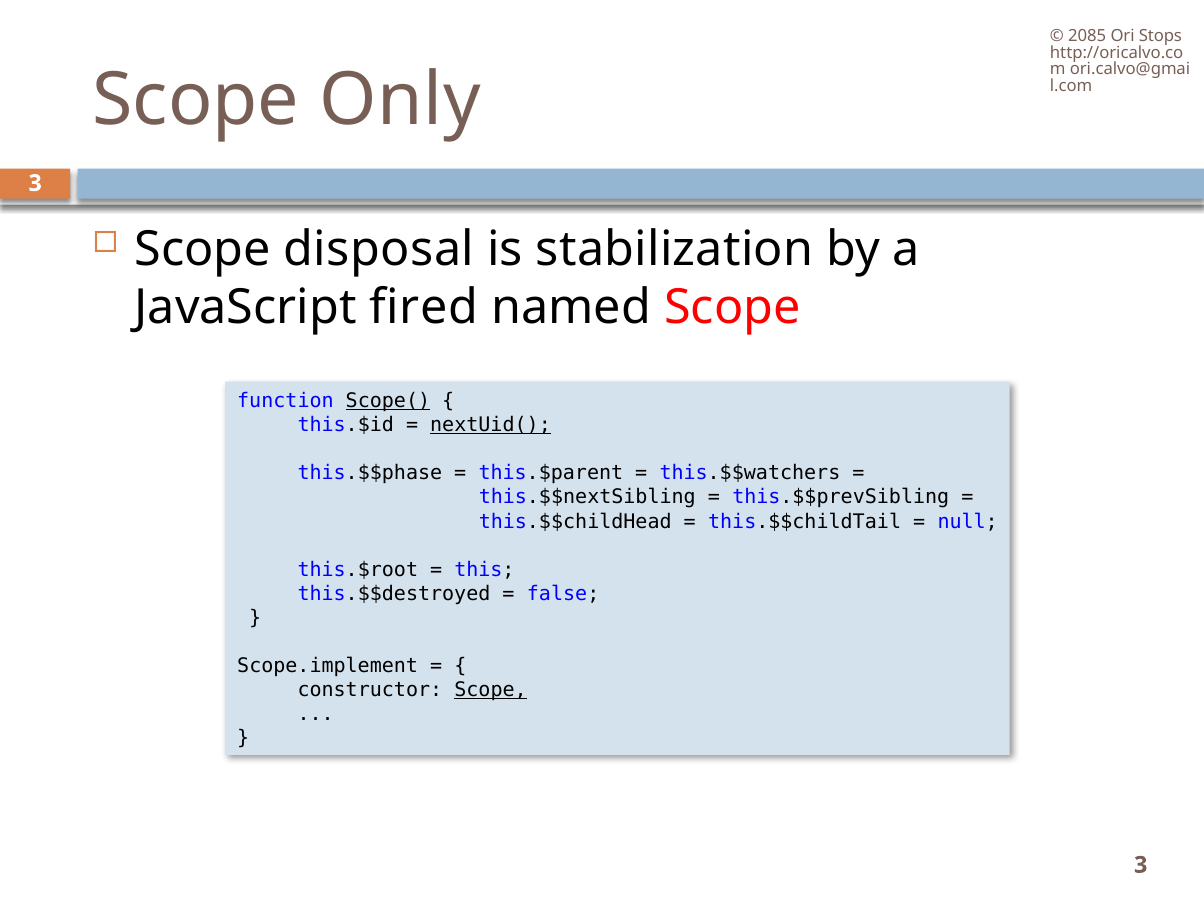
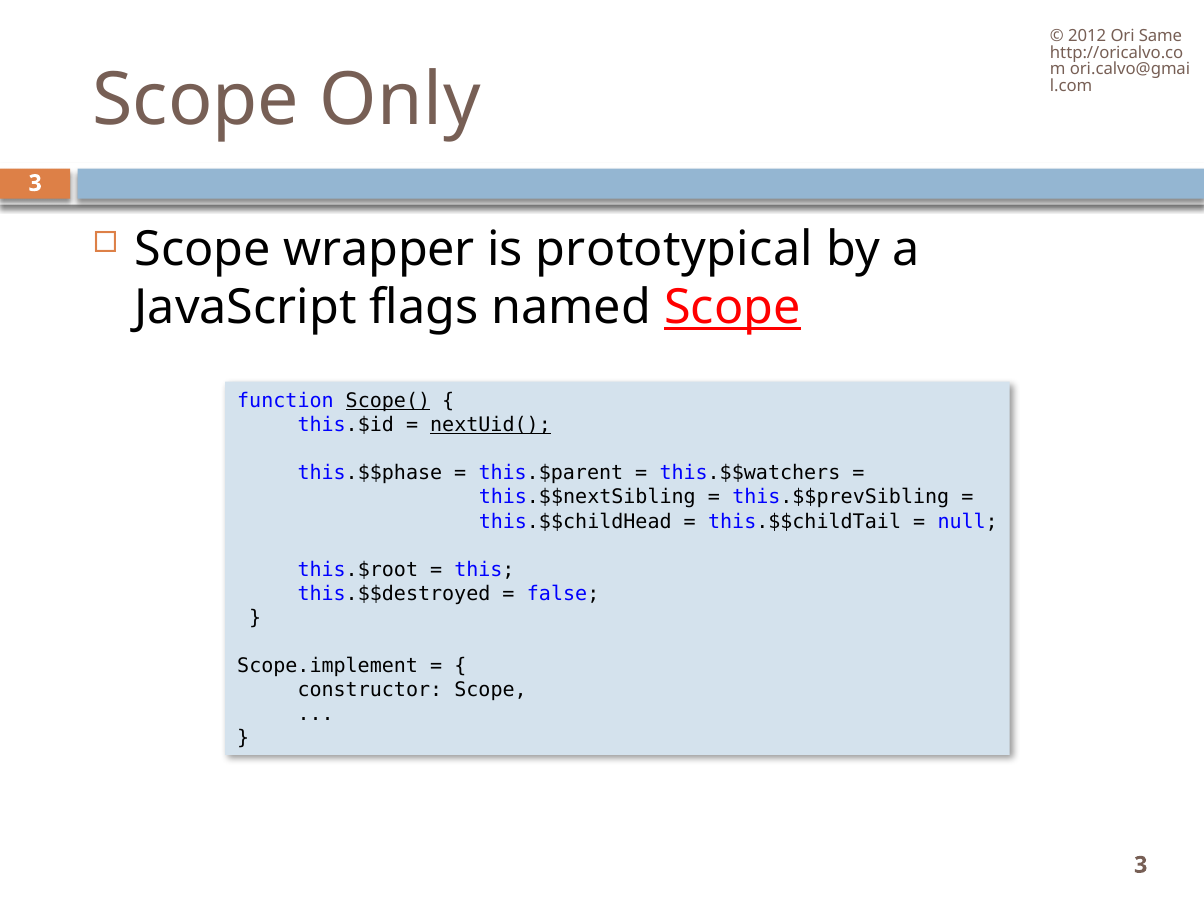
2085: 2085 -> 2012
Stops: Stops -> Same
disposal: disposal -> wrapper
stabilization: stabilization -> prototypical
fired: fired -> flags
Scope at (732, 307) underline: none -> present
Scope at (491, 690) underline: present -> none
